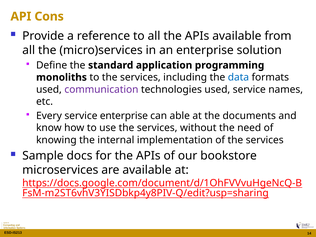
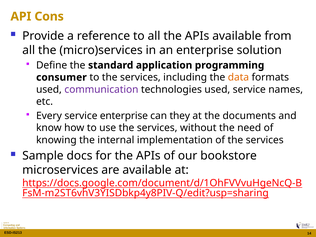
monoliths: monoliths -> consumer
data colour: blue -> orange
able: able -> they
